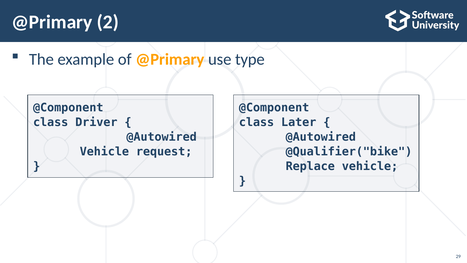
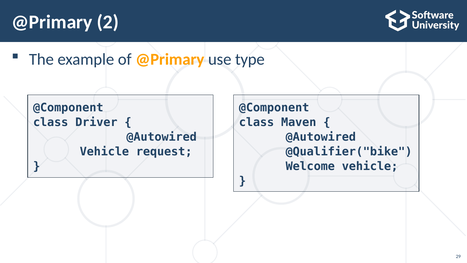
Later: Later -> Maven
Replace: Replace -> Welcome
